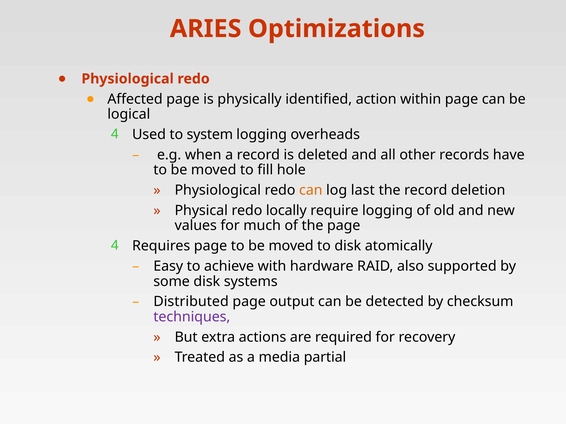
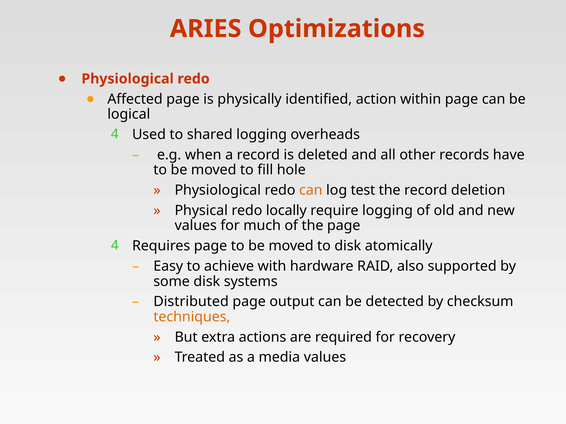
system: system -> shared
last: last -> test
techniques colour: purple -> orange
media partial: partial -> values
